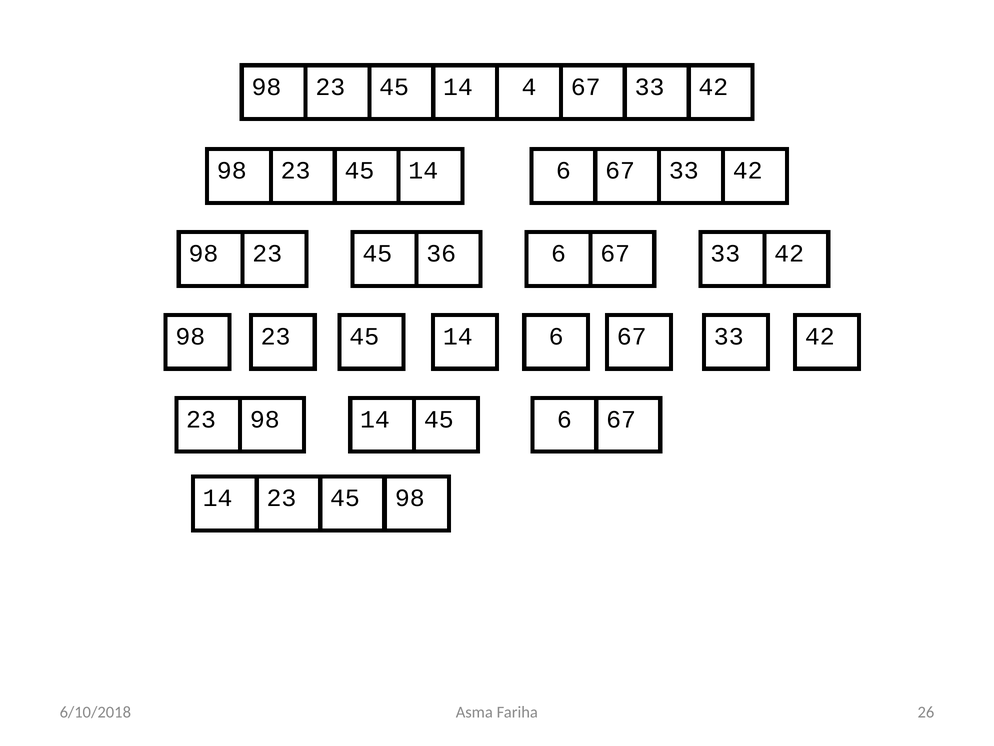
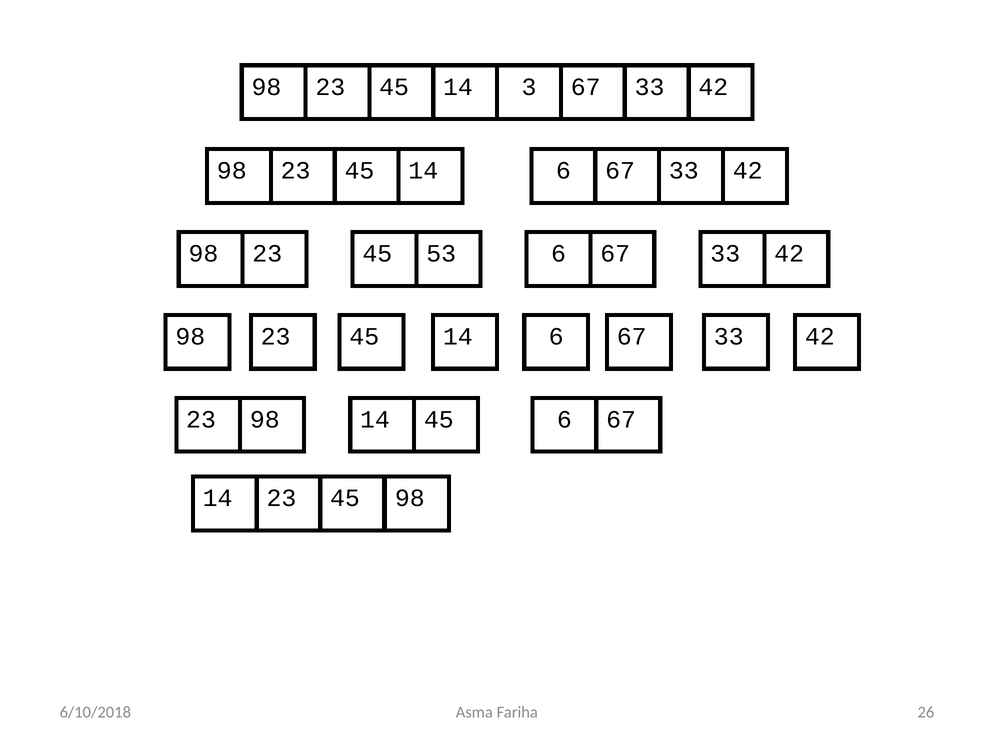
4: 4 -> 3
36: 36 -> 53
